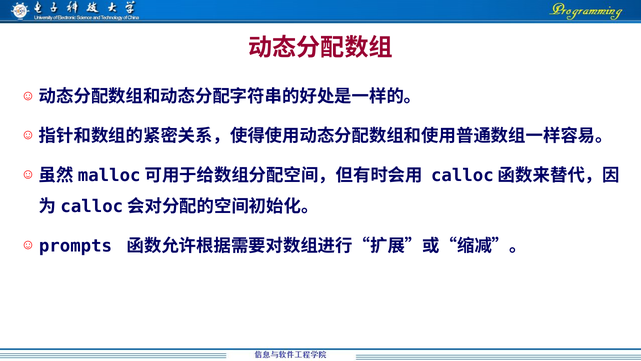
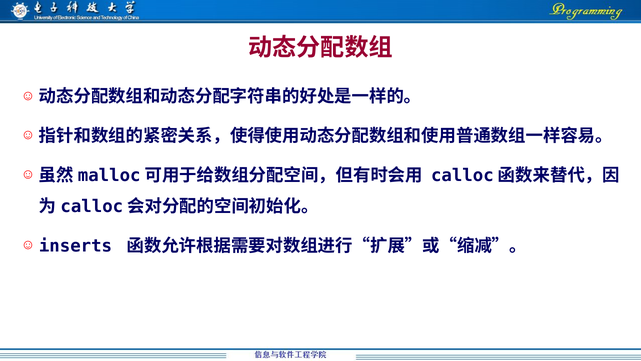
prompts: prompts -> inserts
